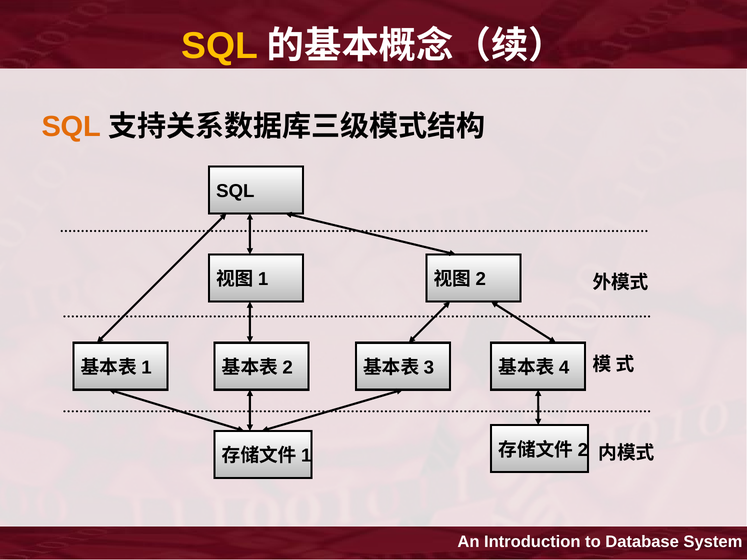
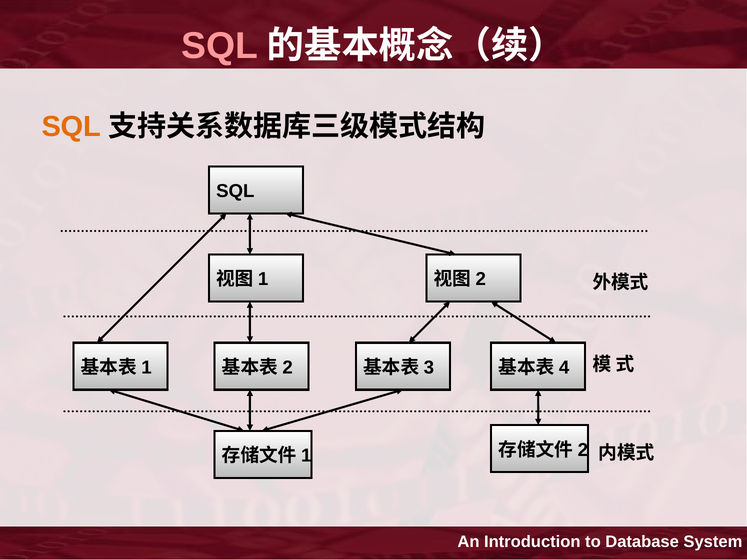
SQL at (220, 46) colour: yellow -> pink
